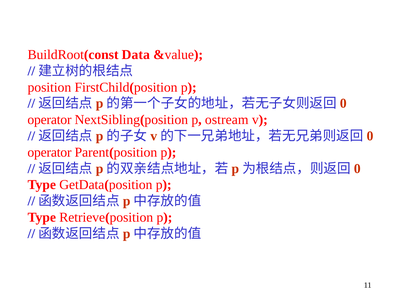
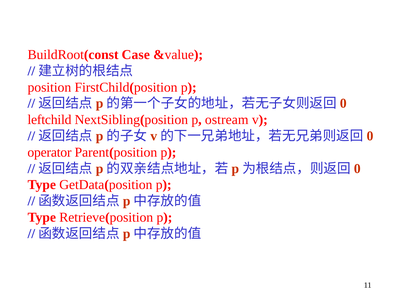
Data: Data -> Case
operator at (49, 120): operator -> leftchild
